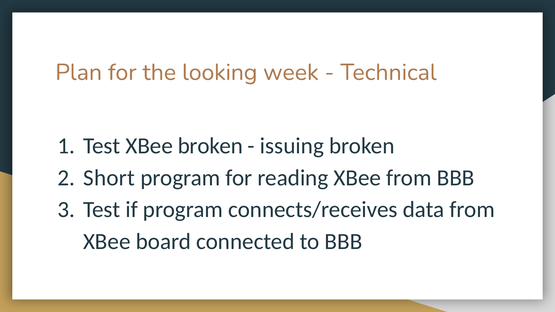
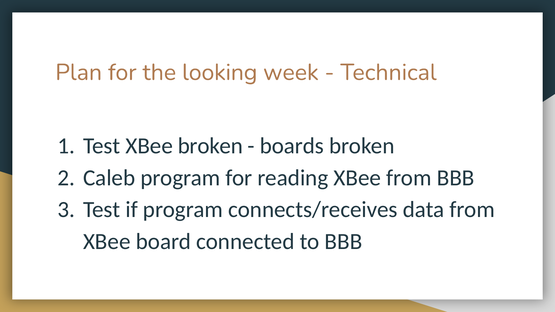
issuing: issuing -> boards
Short: Short -> Caleb
